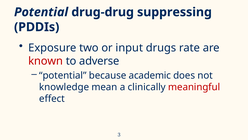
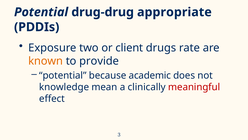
suppressing: suppressing -> appropriate
input: input -> client
known colour: red -> orange
adverse: adverse -> provide
